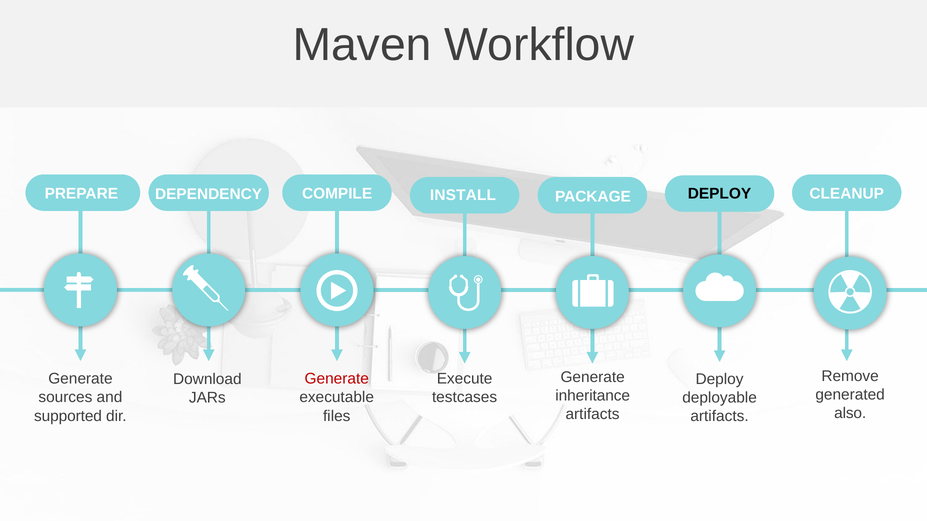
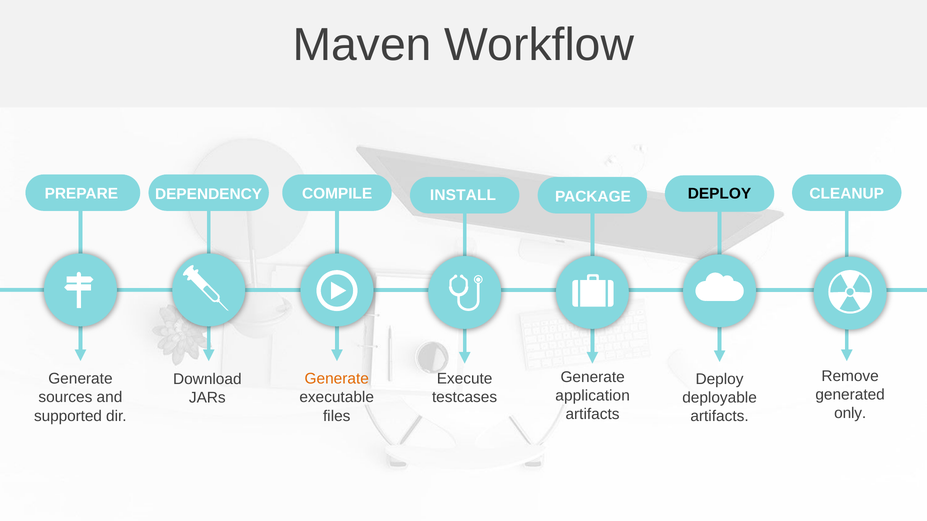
Generate at (337, 379) colour: red -> orange
inheritance: inheritance -> application
also: also -> only
